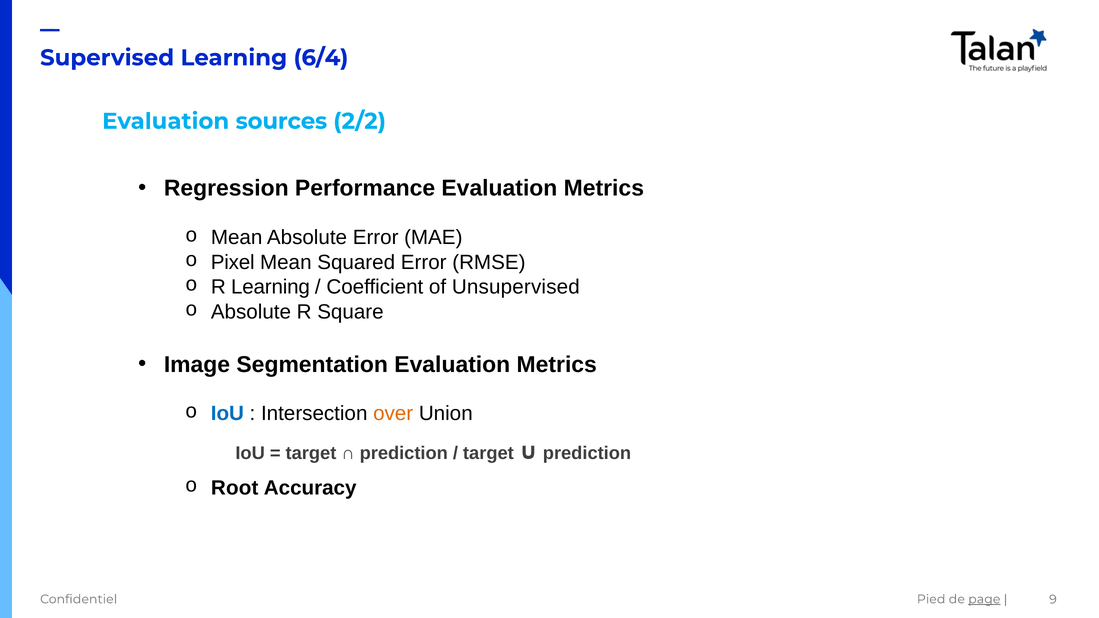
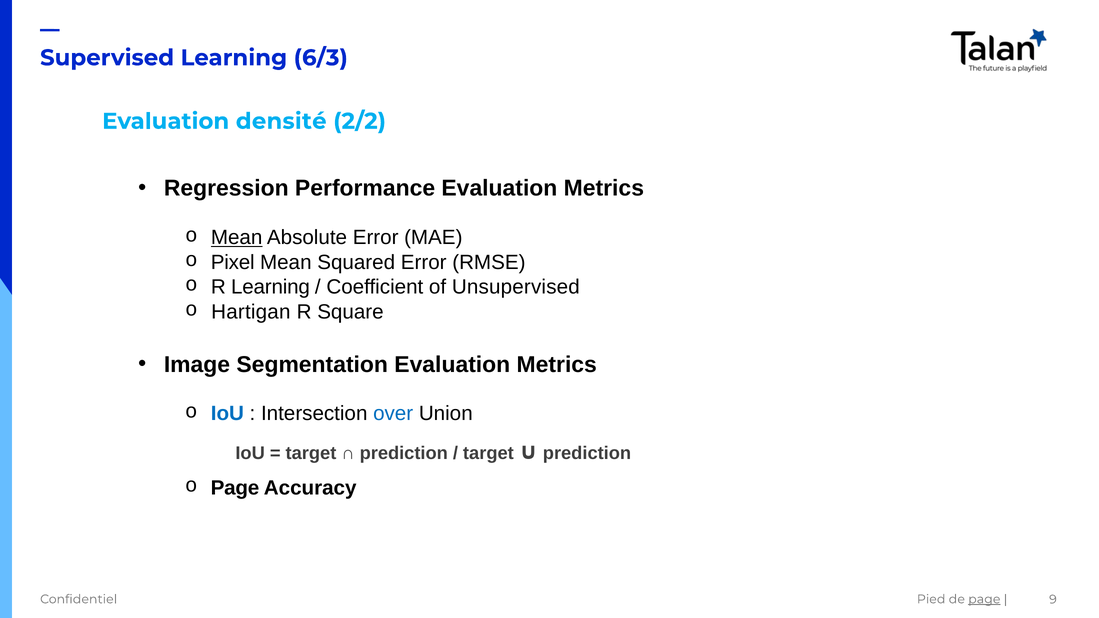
6/4: 6/4 -> 6/3
sources: sources -> densité
Mean at (237, 238) underline: none -> present
Absolute at (251, 312): Absolute -> Hartigan
over colour: orange -> blue
Root at (235, 488): Root -> Page
